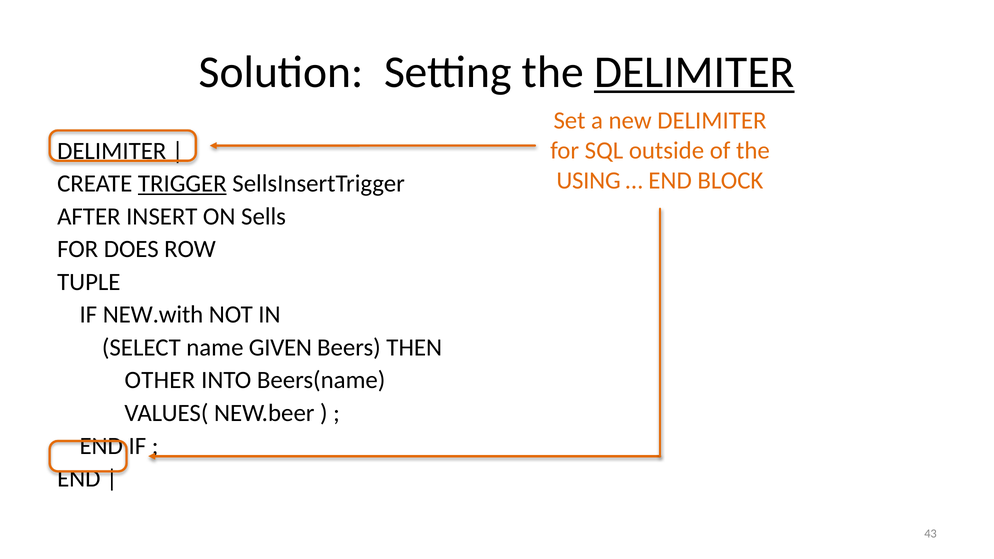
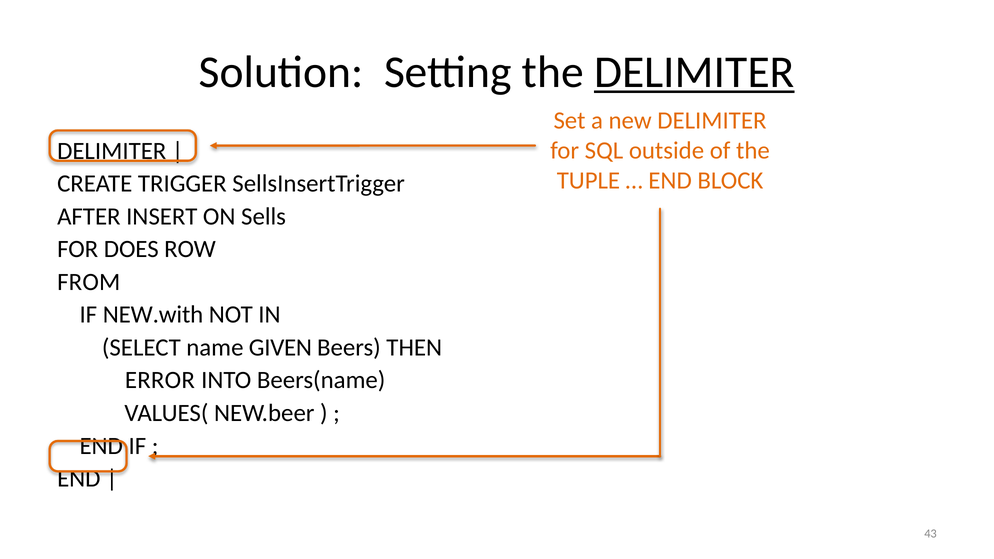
USING: USING -> TUPLE
TRIGGER underline: present -> none
TUPLE: TUPLE -> FROM
OTHER: OTHER -> ERROR
